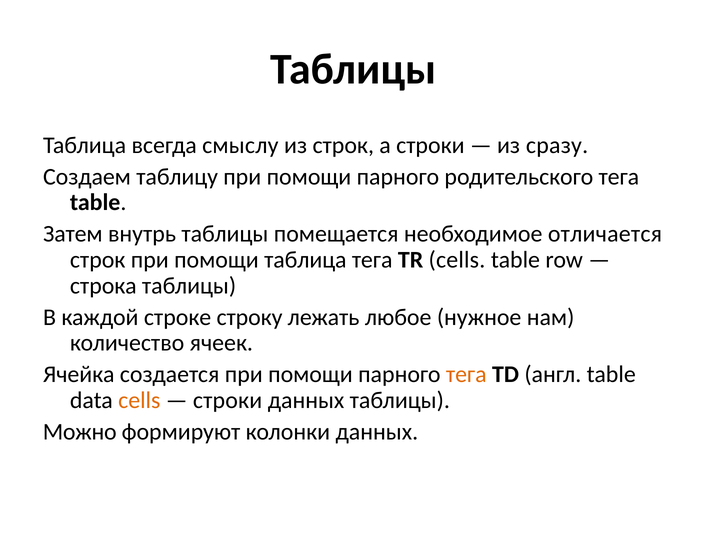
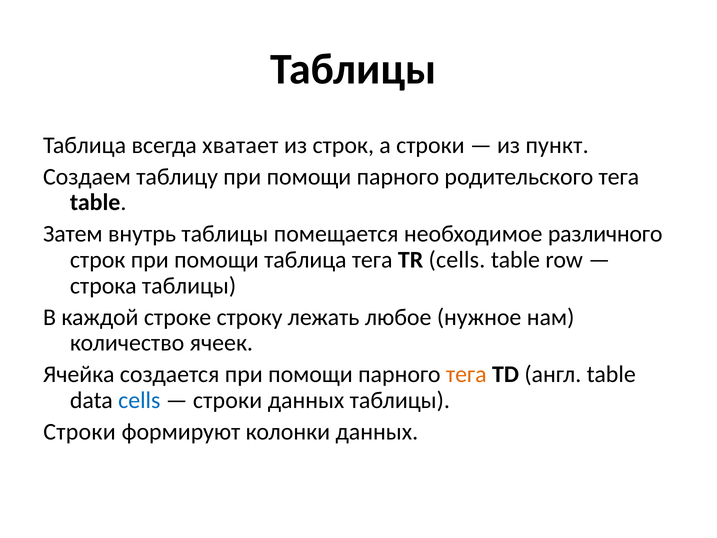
смыслу: смыслу -> хватает
сразу: сразу -> пункт
отличается: отличается -> различного
cells at (139, 400) colour: orange -> blue
Можно at (80, 432): Можно -> Строки
